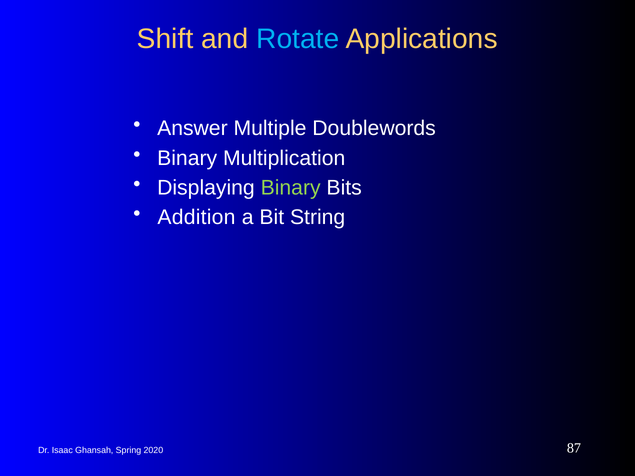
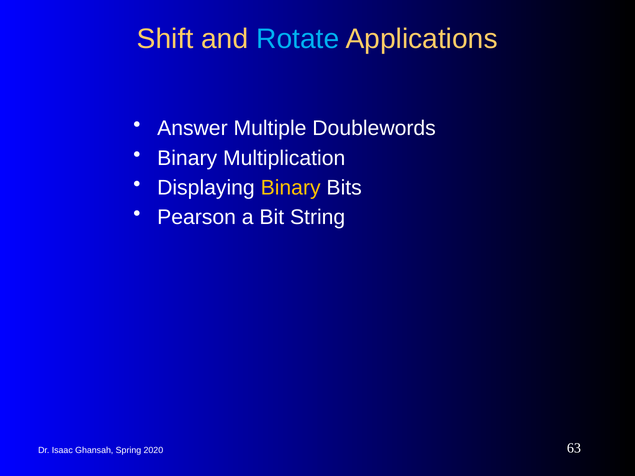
Binary at (291, 188) colour: light green -> yellow
Addition: Addition -> Pearson
87: 87 -> 63
